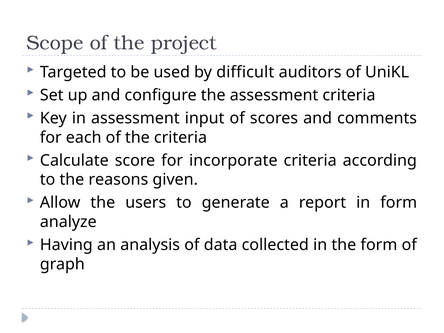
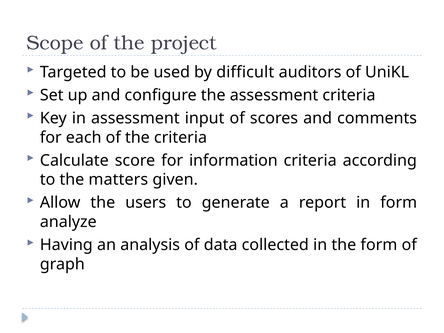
incorporate: incorporate -> information
reasons: reasons -> matters
